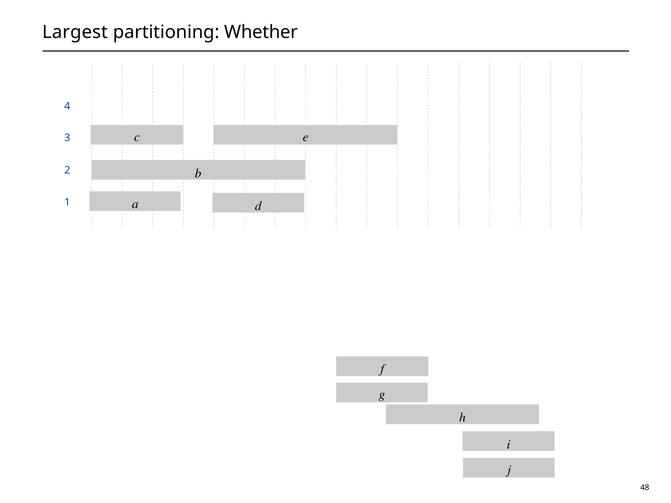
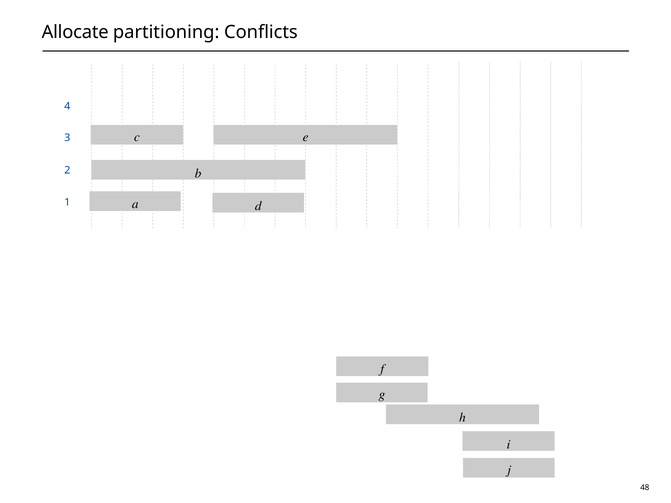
Largest: Largest -> Allocate
Whether: Whether -> Conflicts
